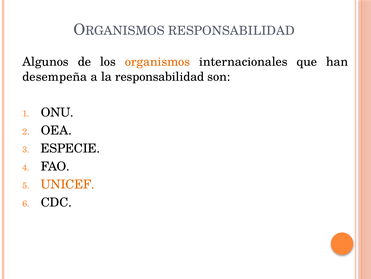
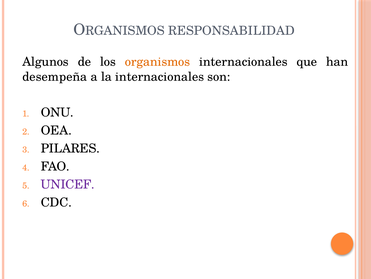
la responsabilidad: responsabilidad -> internacionales
ESPECIE: ESPECIE -> PILARES
UNICEF colour: orange -> purple
